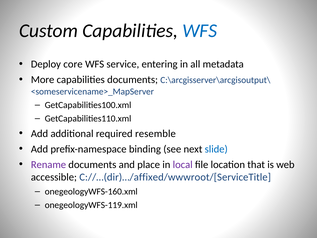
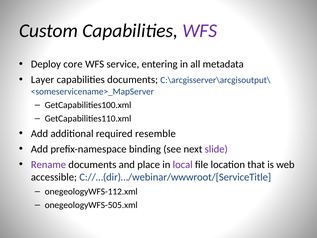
WFS at (200, 31) colour: blue -> purple
More: More -> Layer
slide colour: blue -> purple
C://…(dir)…/affixed/wwwroot/[ServiceTitle: C://…(dir)…/affixed/wwwroot/[ServiceTitle -> C://…(dir)…/webinar/wwwroot/[ServiceTitle
onegeologyWFS-160.xml: onegeologyWFS-160.xml -> onegeologyWFS-112.xml
onegeologyWFS-119.xml: onegeologyWFS-119.xml -> onegeologyWFS-505.xml
